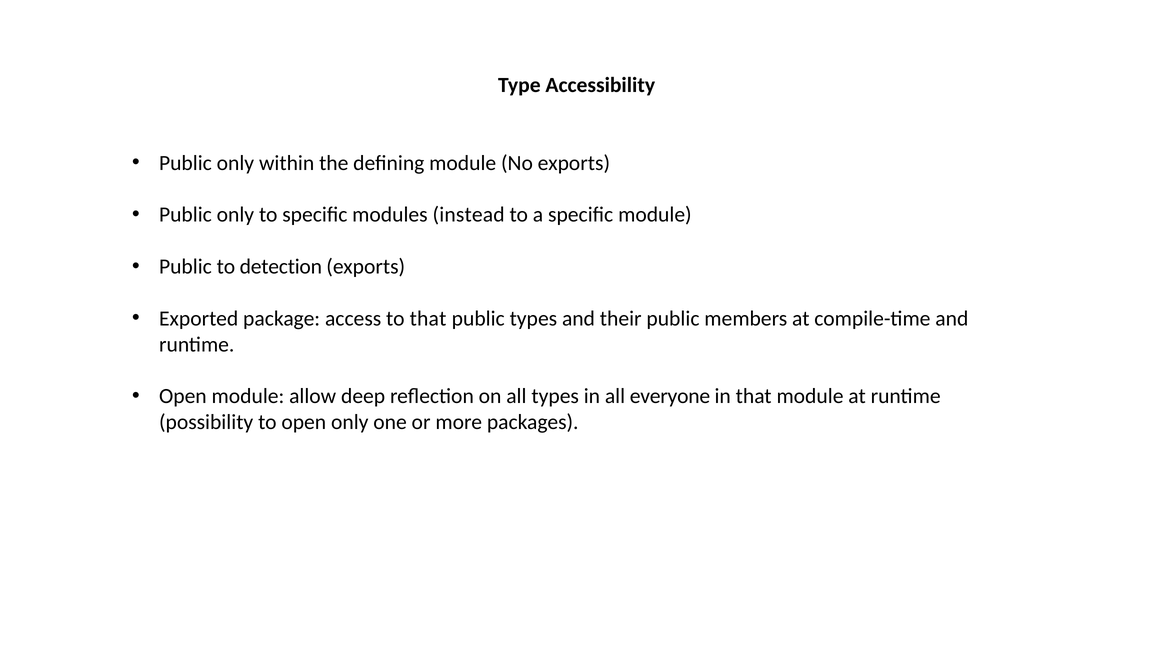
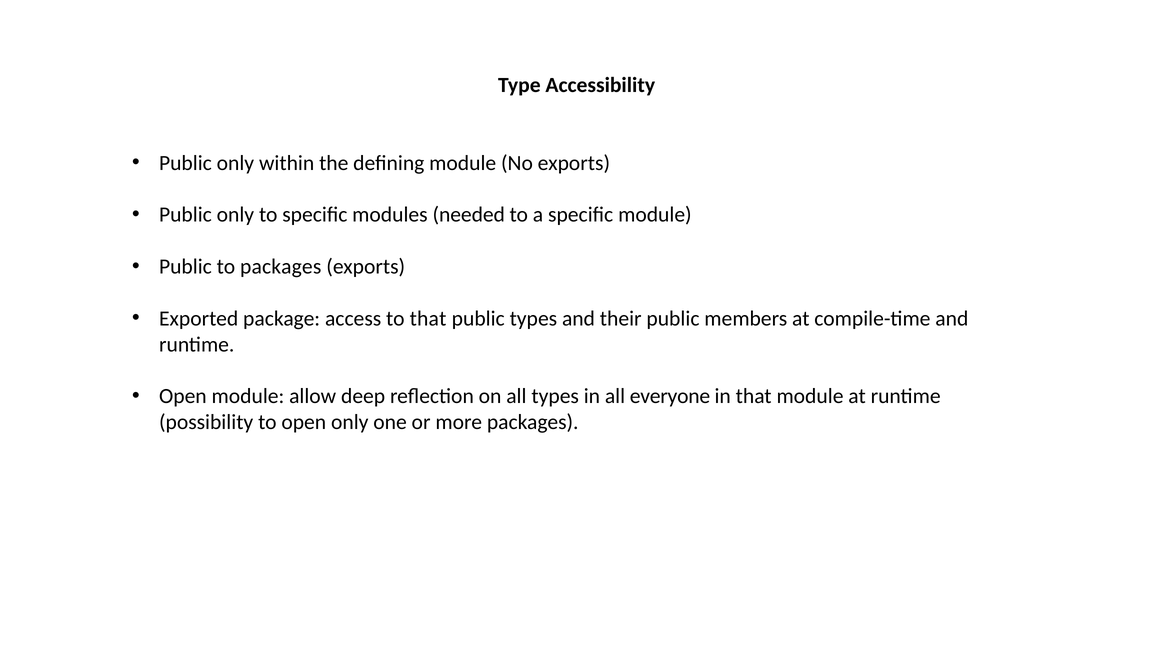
instead: instead -> needed
to detection: detection -> packages
